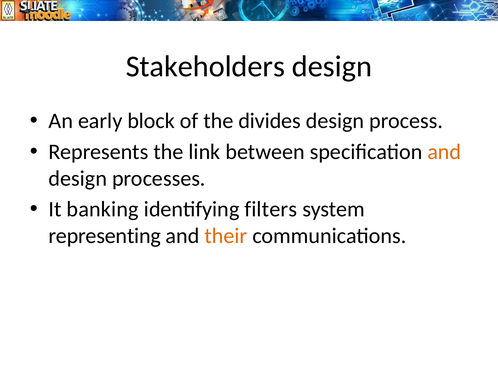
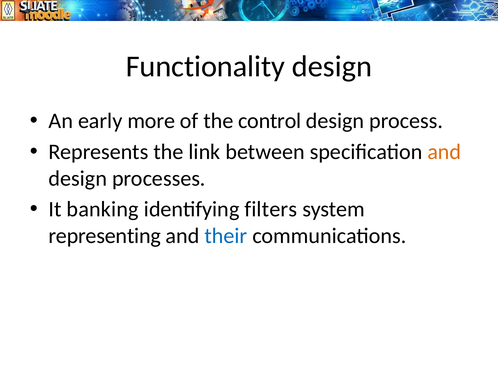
Stakeholders: Stakeholders -> Functionality
block: block -> more
divides: divides -> control
their colour: orange -> blue
